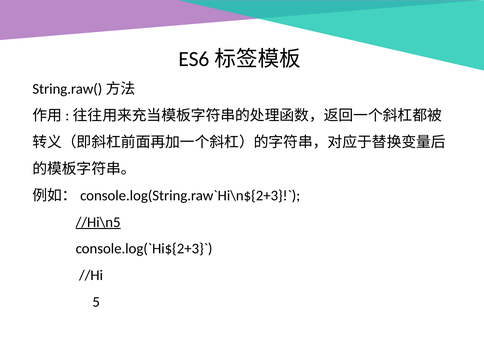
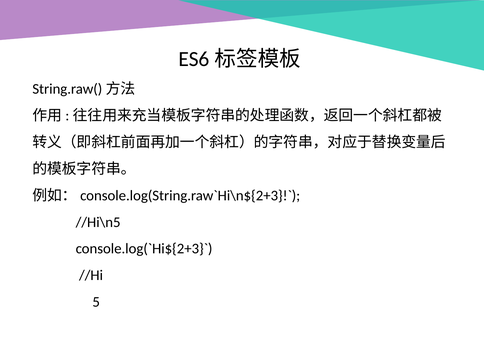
//Hi\n5 underline: present -> none
